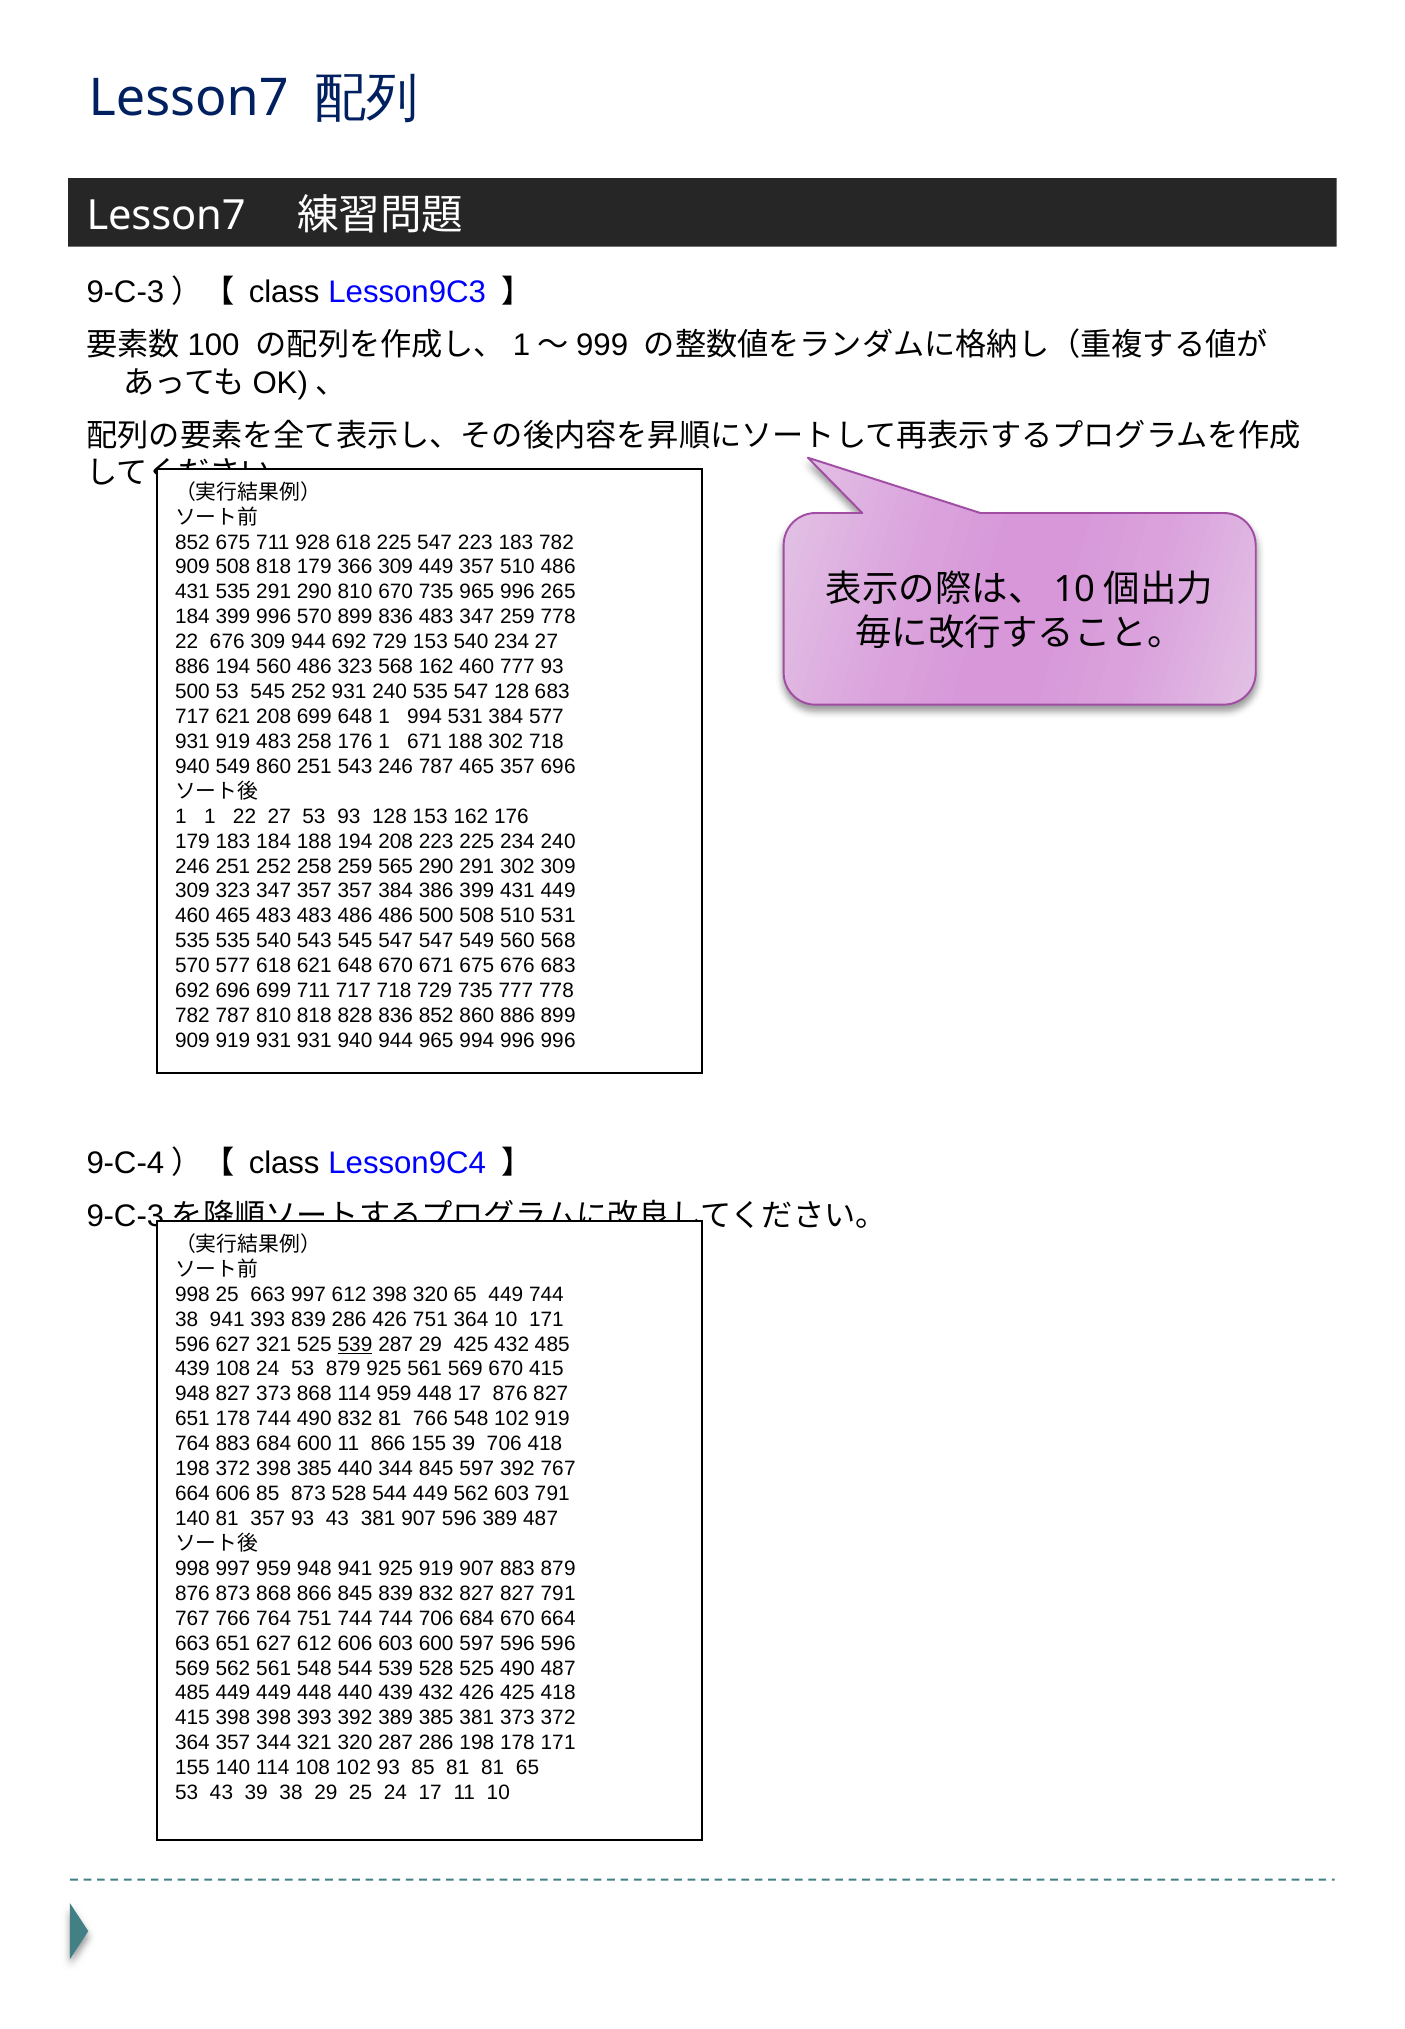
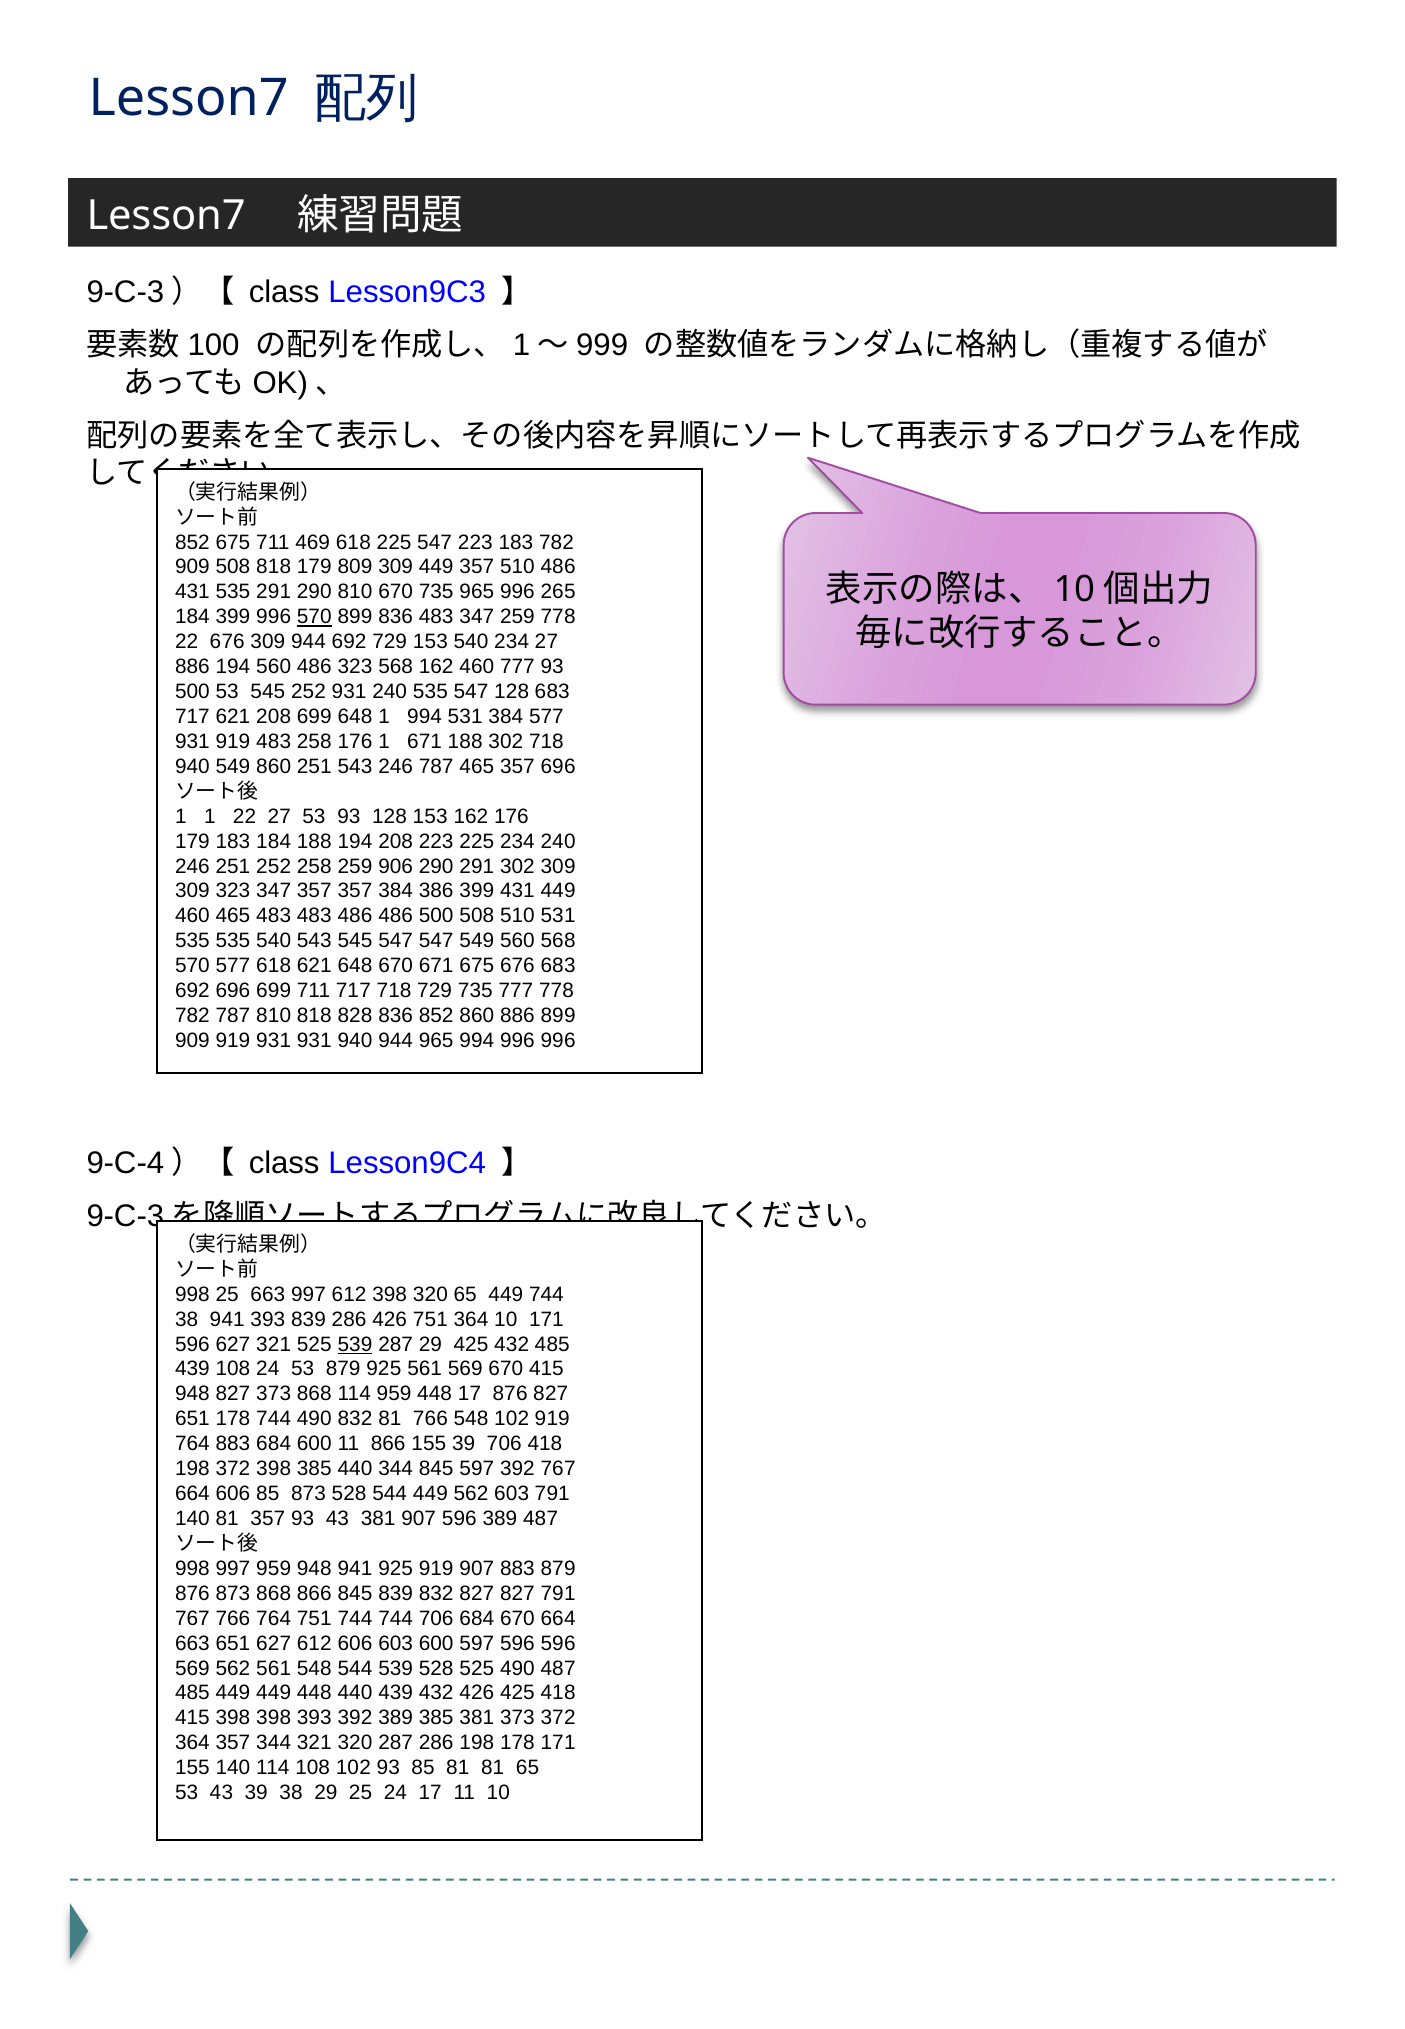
928: 928 -> 469
366: 366 -> 809
570 at (314, 617) underline: none -> present
565: 565 -> 906
